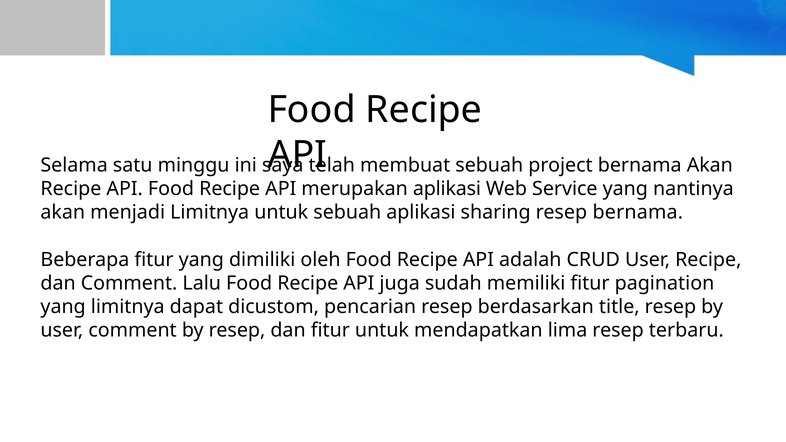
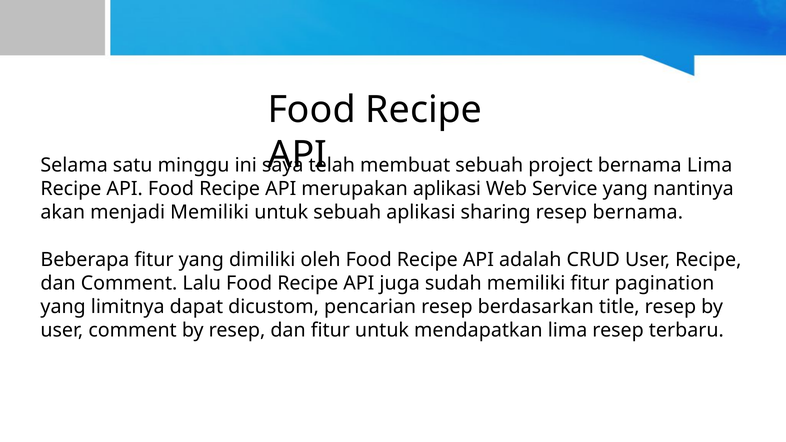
bernama Akan: Akan -> Lima
menjadi Limitnya: Limitnya -> Memiliki
